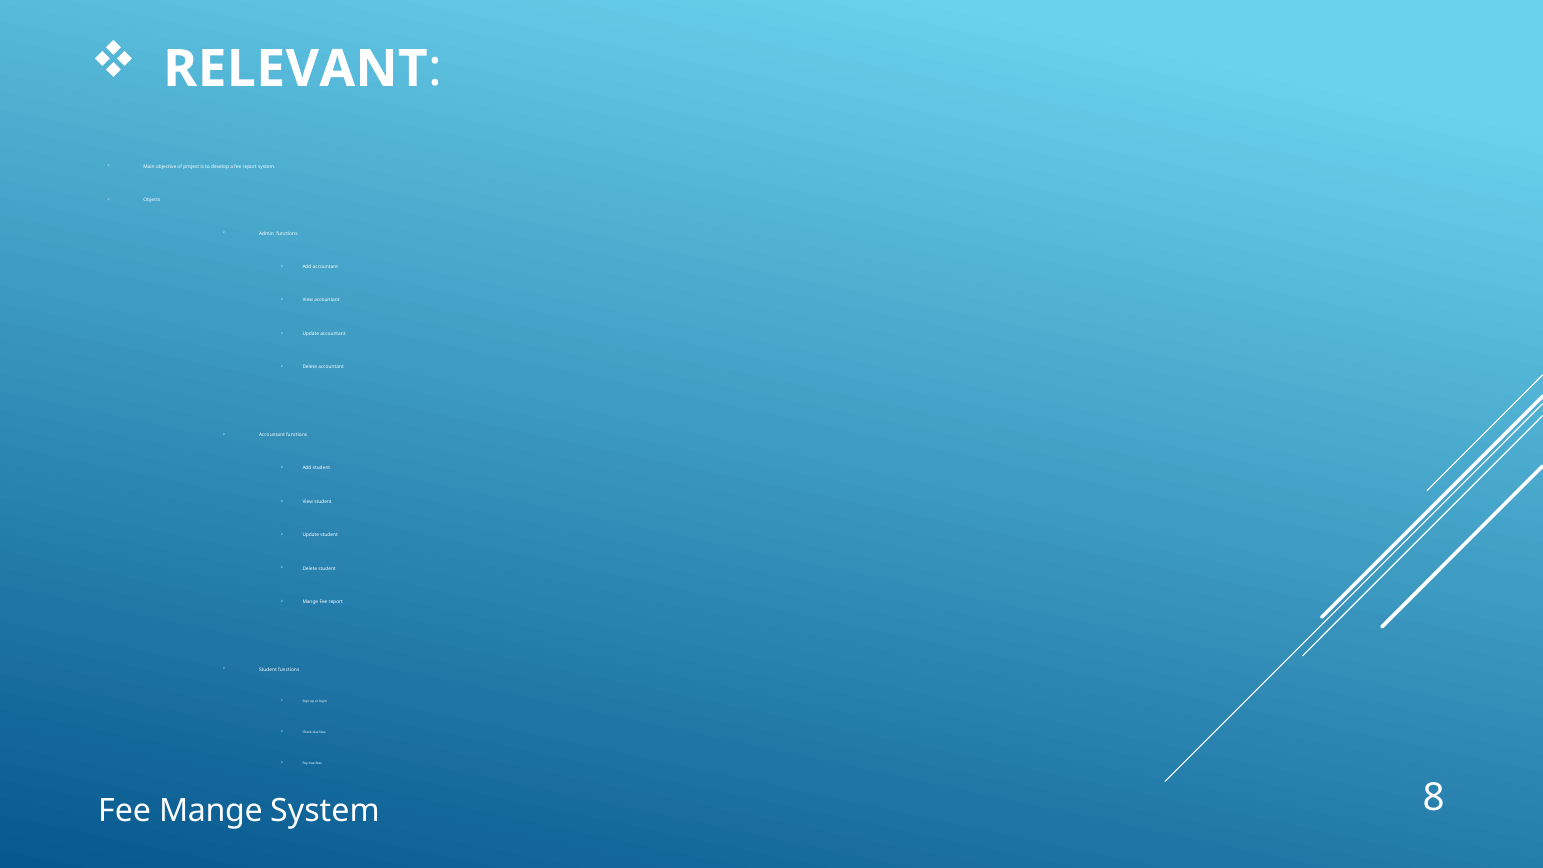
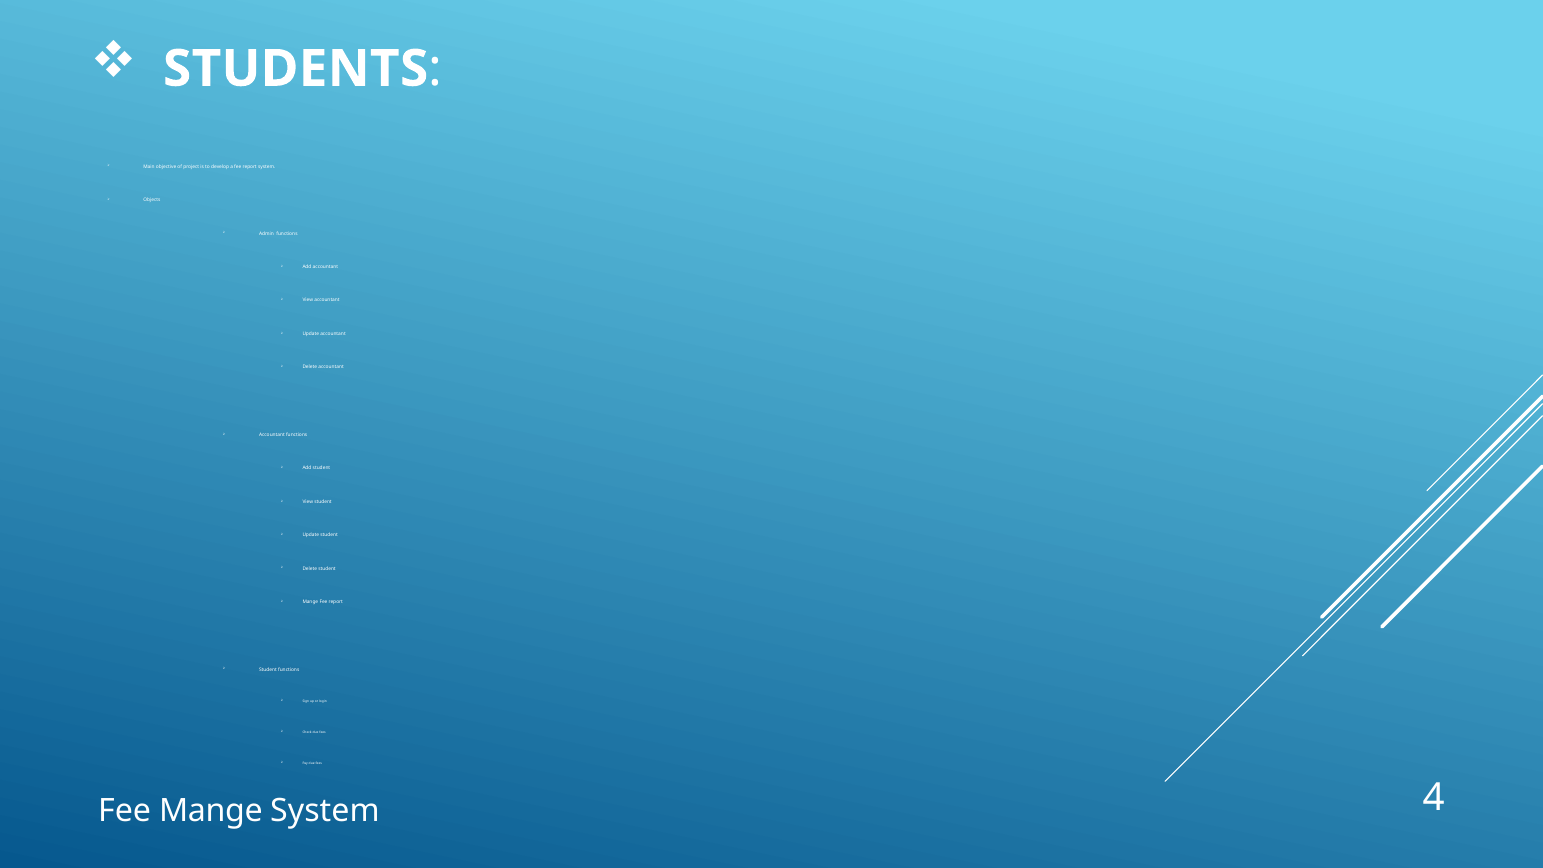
RELEVANT: RELEVANT -> STUDENTS
8: 8 -> 4
